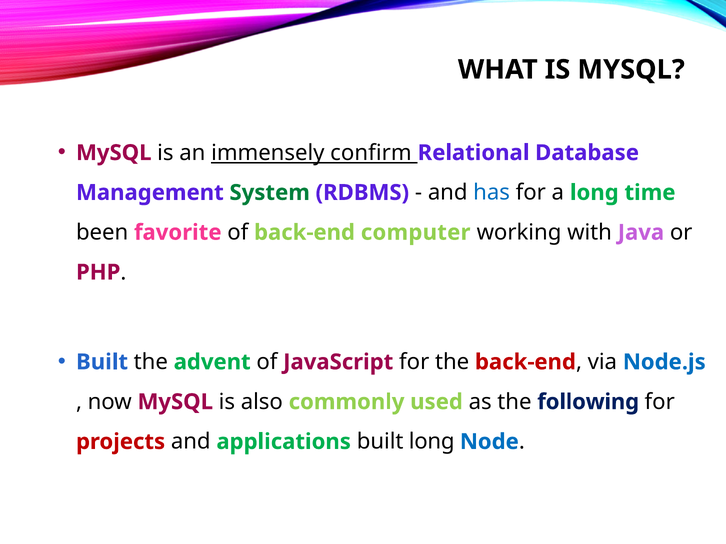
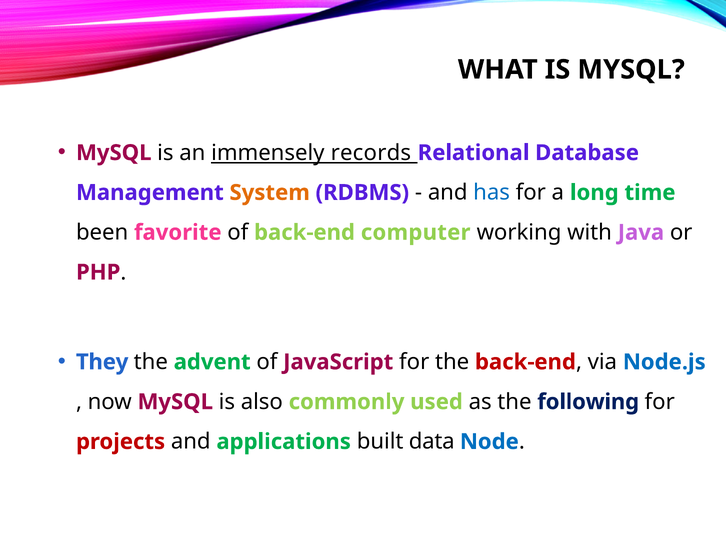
confirm: confirm -> records
System colour: green -> orange
Built at (102, 362): Built -> They
built long: long -> data
